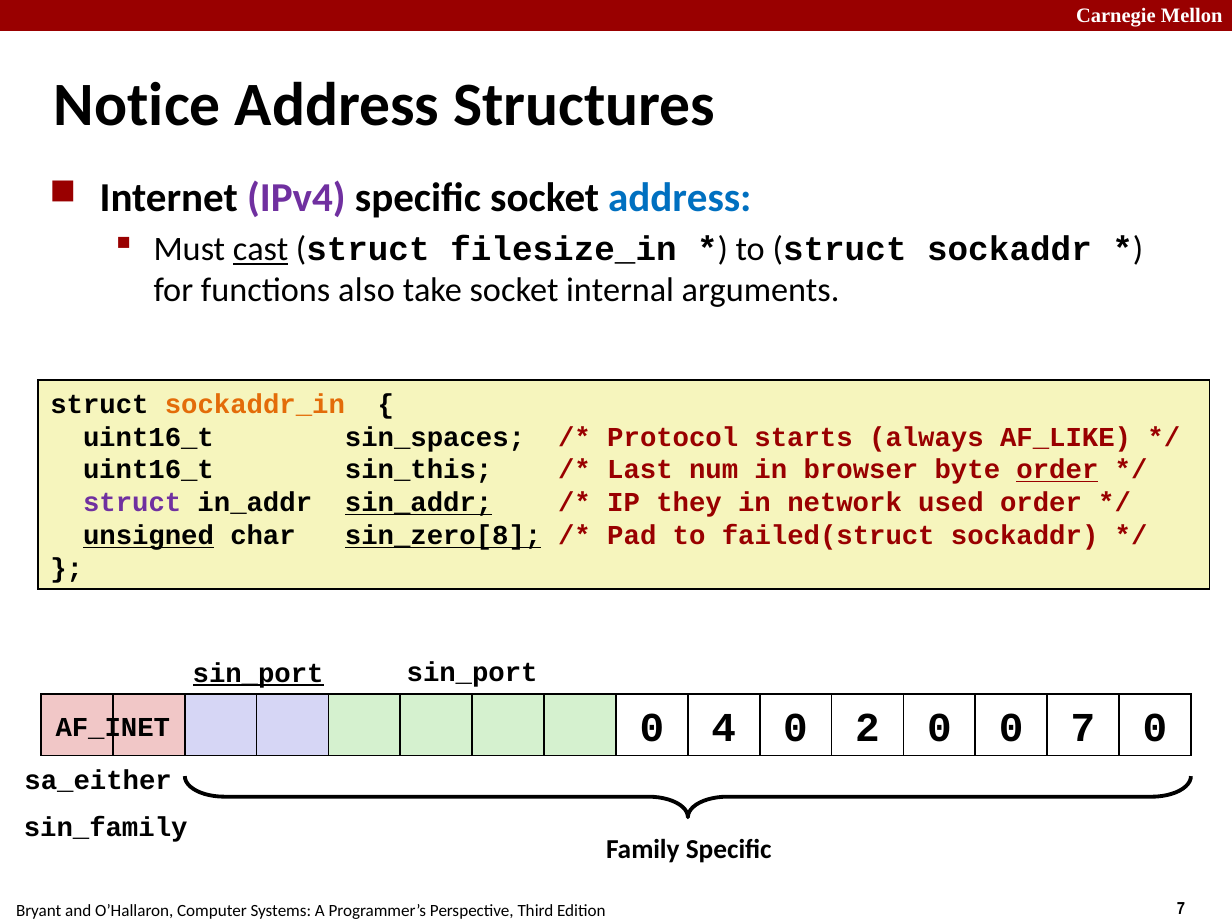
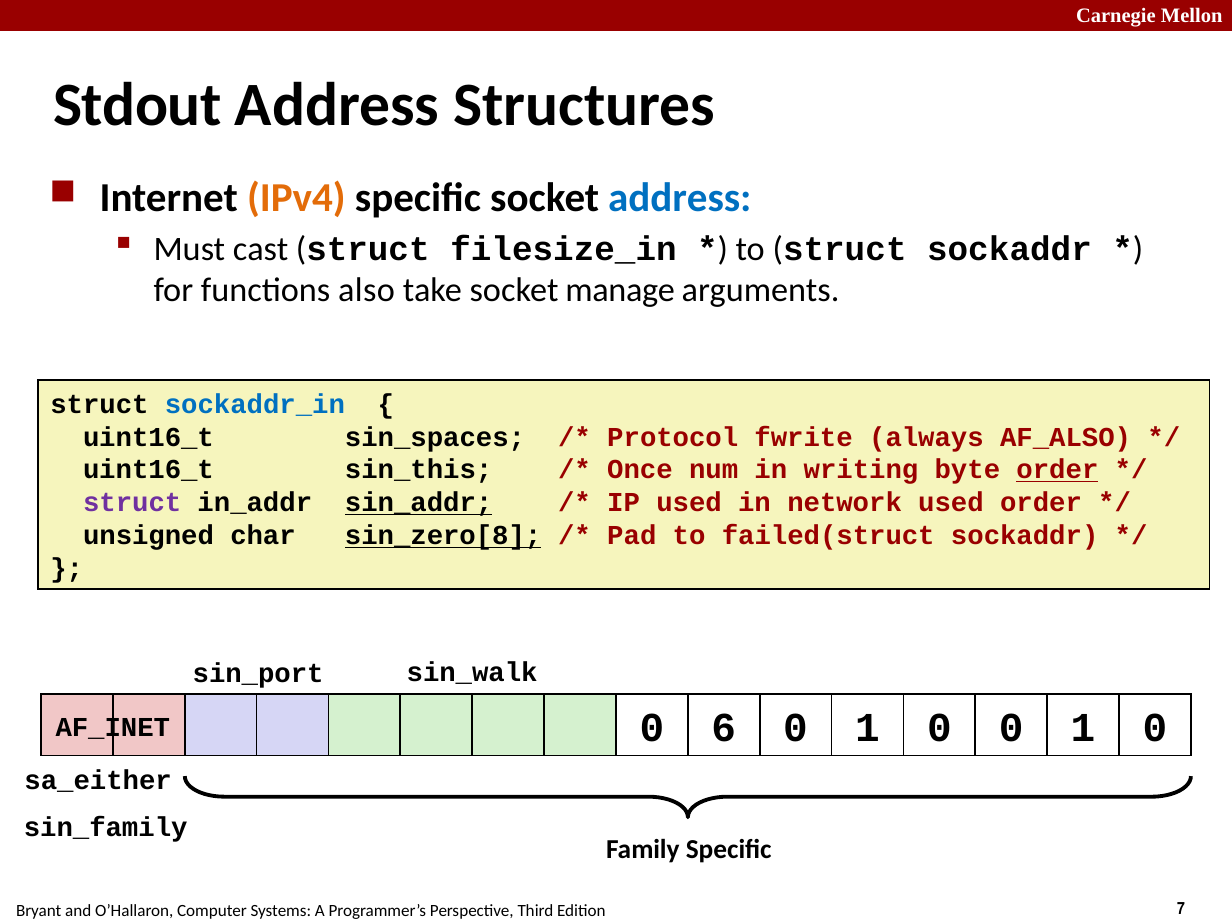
Notice: Notice -> Stdout
IPv4 colour: purple -> orange
cast underline: present -> none
internal: internal -> manage
sockaddr_in colour: orange -> blue
starts: starts -> fwrite
AF_LIKE: AF_LIKE -> AF_ALSO
Last: Last -> Once
browser: browser -> writing
IP they: they -> used
unsigned underline: present -> none
sin_port at (472, 673): sin_port -> sin_walk
sin_port at (258, 673) underline: present -> none
4: 4 -> 6
2 at (867, 728): 2 -> 1
0 0 7: 7 -> 1
